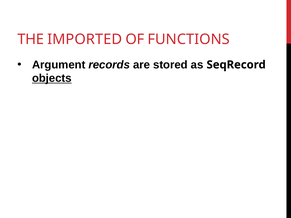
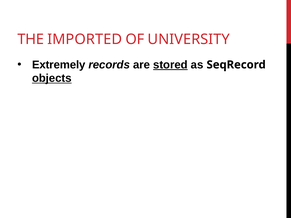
FUNCTIONS: FUNCTIONS -> UNIVERSITY
Argument: Argument -> Extremely
stored underline: none -> present
